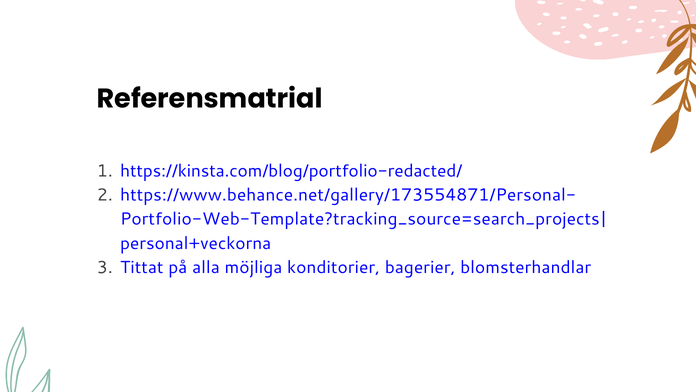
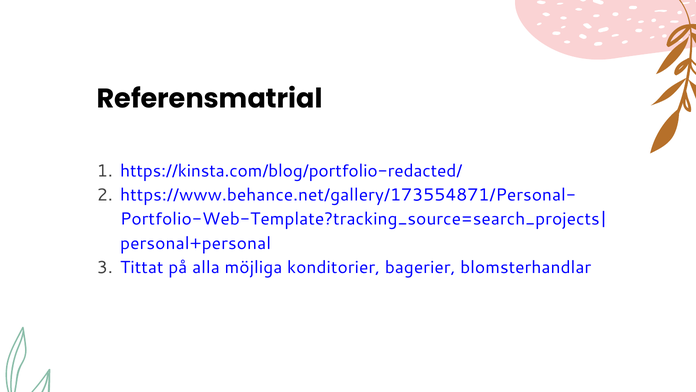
personal+veckorna: personal+veckorna -> personal+personal
